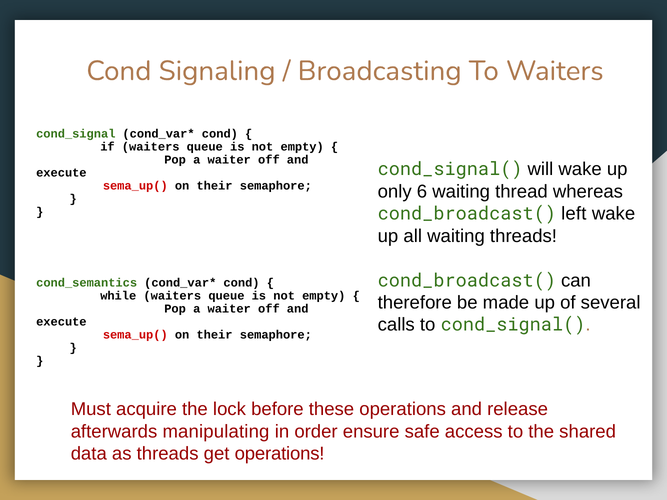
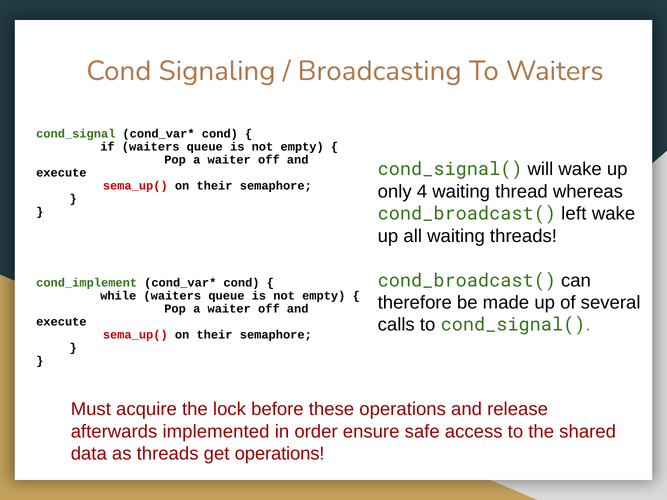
6: 6 -> 4
cond_semantics: cond_semantics -> cond_implement
manipulating: manipulating -> implemented
